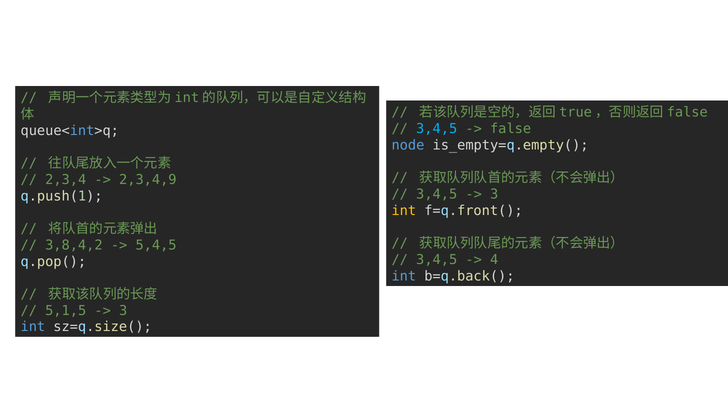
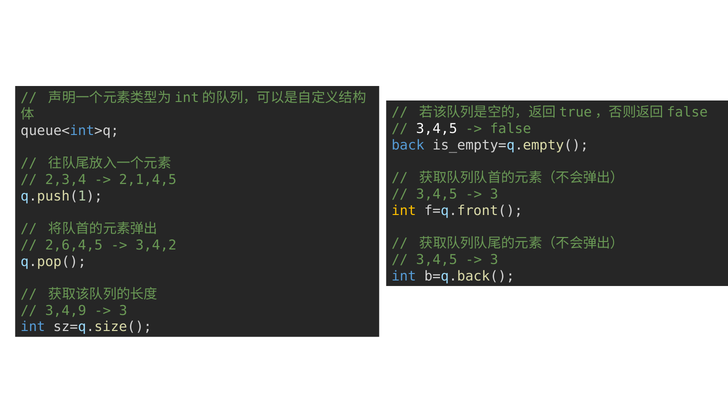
3,4,5 at (437, 129) colour: light blue -> white
node: node -> back
2,3,4,9: 2,3,4,9 -> 2,1,4,5
3,8,4,2: 3,8,4,2 -> 2,6,4,5
5,4,5: 5,4,5 -> 3,4,2
4 at (494, 260): 4 -> 3
5,1,5: 5,1,5 -> 3,4,9
